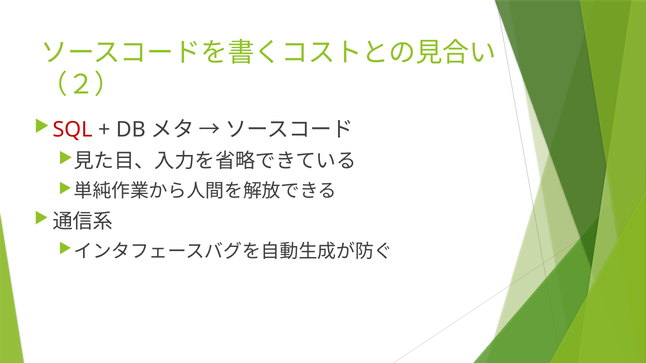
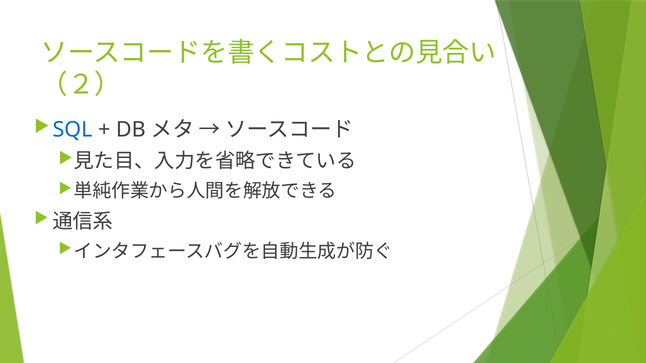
SQL colour: red -> blue
